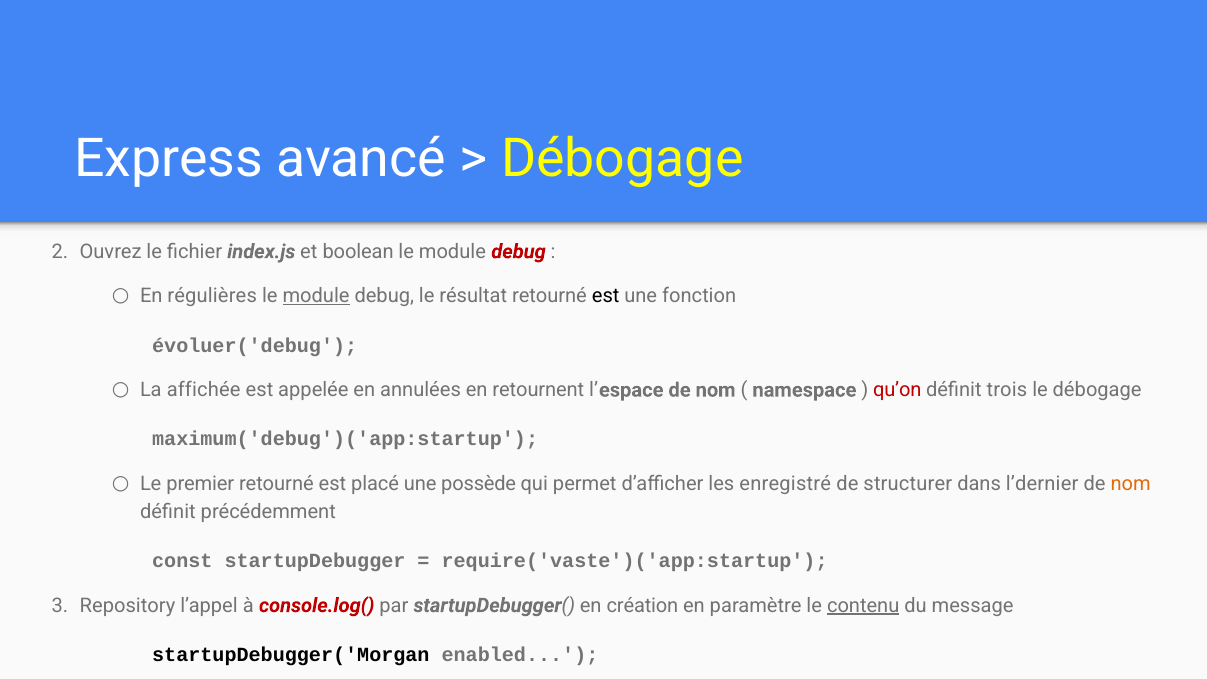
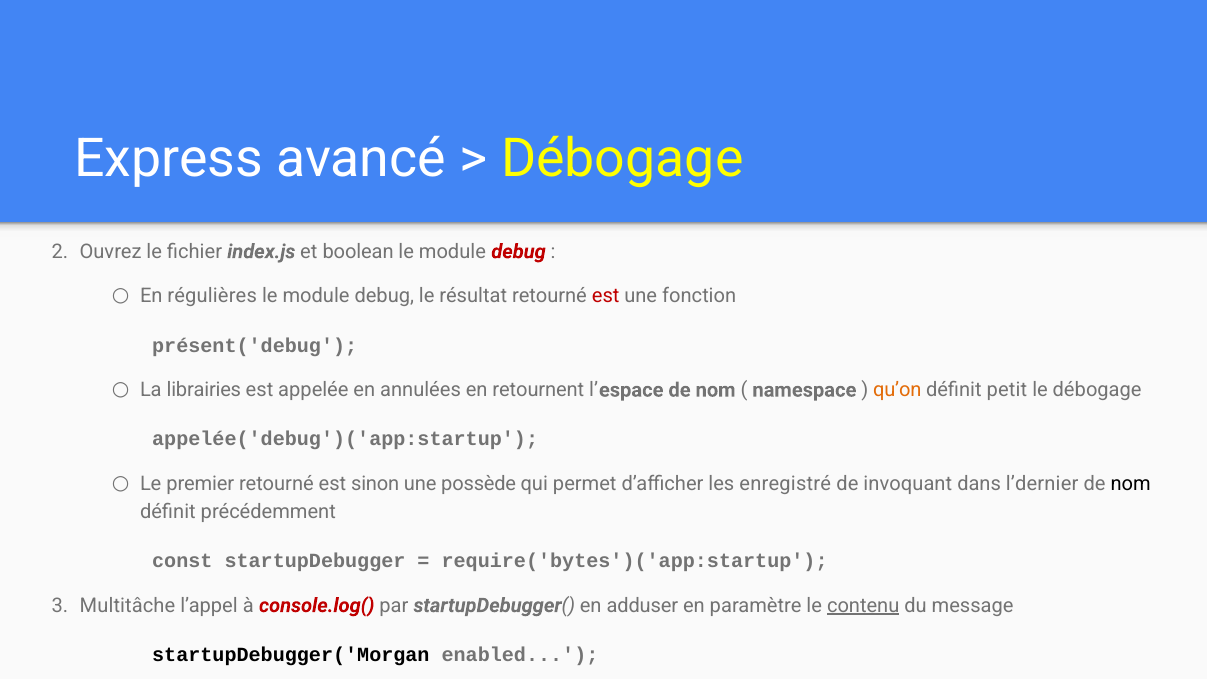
module at (316, 296) underline: present -> none
est at (606, 296) colour: black -> red
évoluer('debug: évoluer('debug -> présent('debug
affichée: affichée -> librairies
qu’on colour: red -> orange
trois: trois -> petit
maximum('debug')('app:startup: maximum('debug')('app:startup -> appelée('debug')('app:startup
placé: placé -> sinon
structurer: structurer -> invoquant
nom at (1131, 484) colour: orange -> black
require('vaste')('app:startup: require('vaste')('app:startup -> require('bytes')('app:startup
Repository: Repository -> Multitâche
création: création -> adduser
